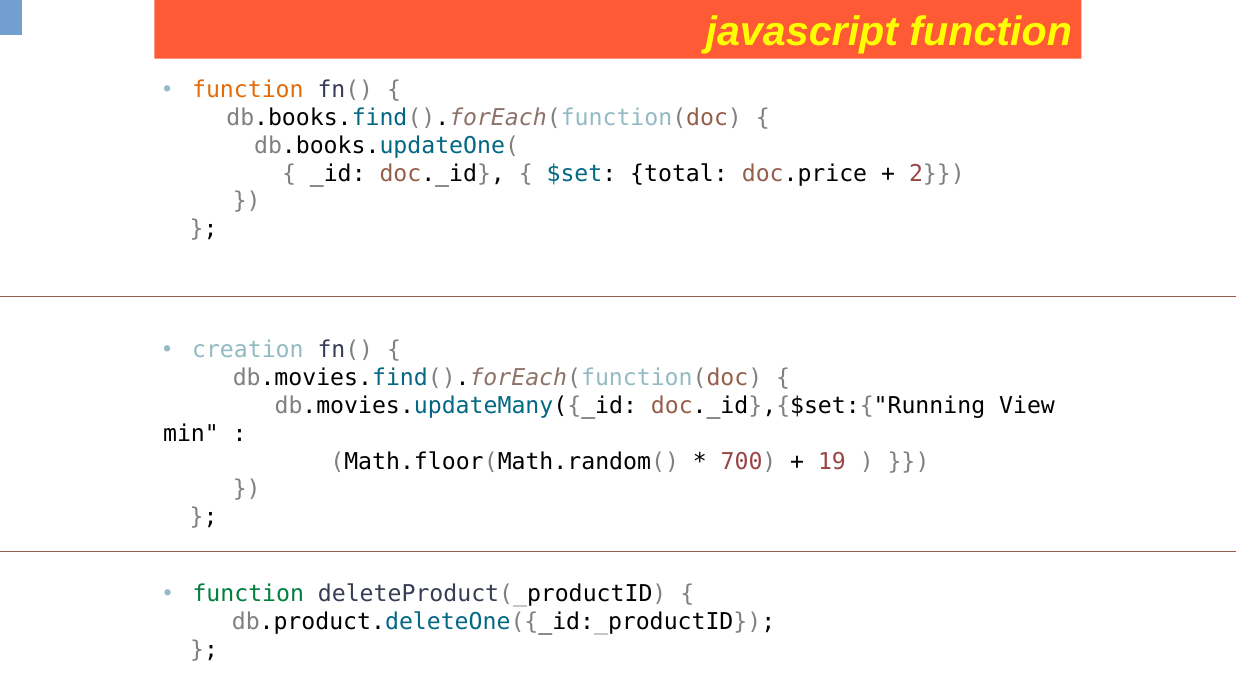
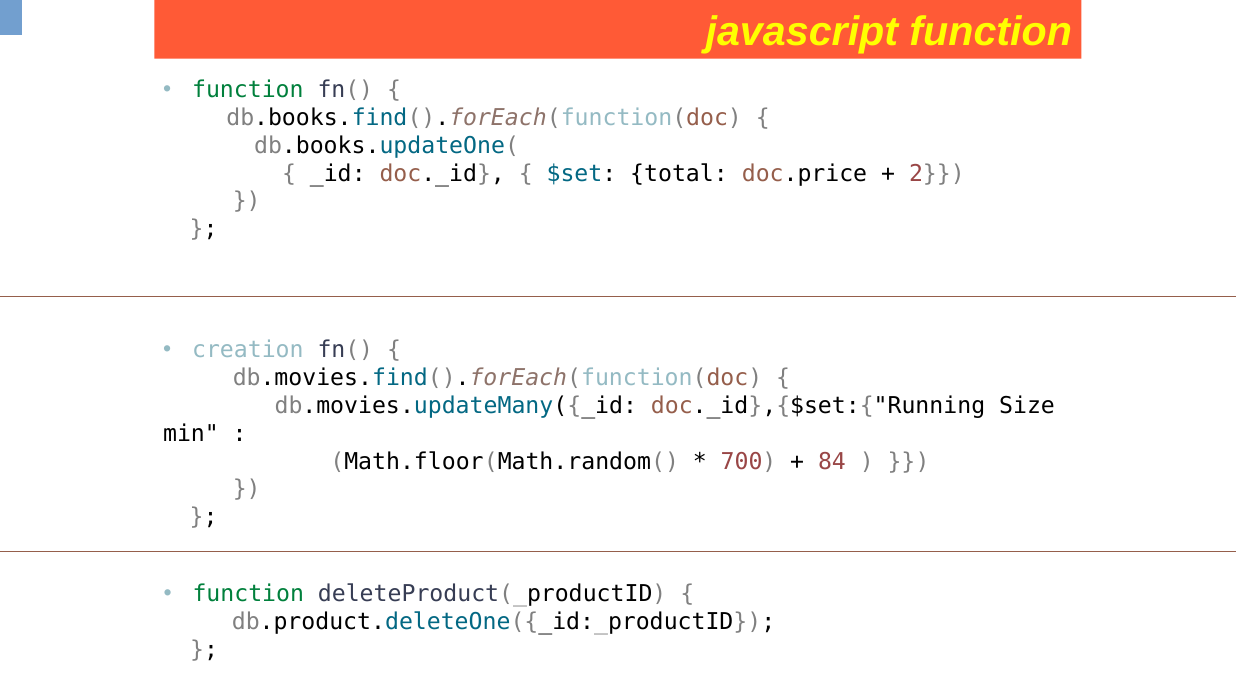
function at (248, 90) colour: orange -> green
View: View -> Size
19: 19 -> 84
